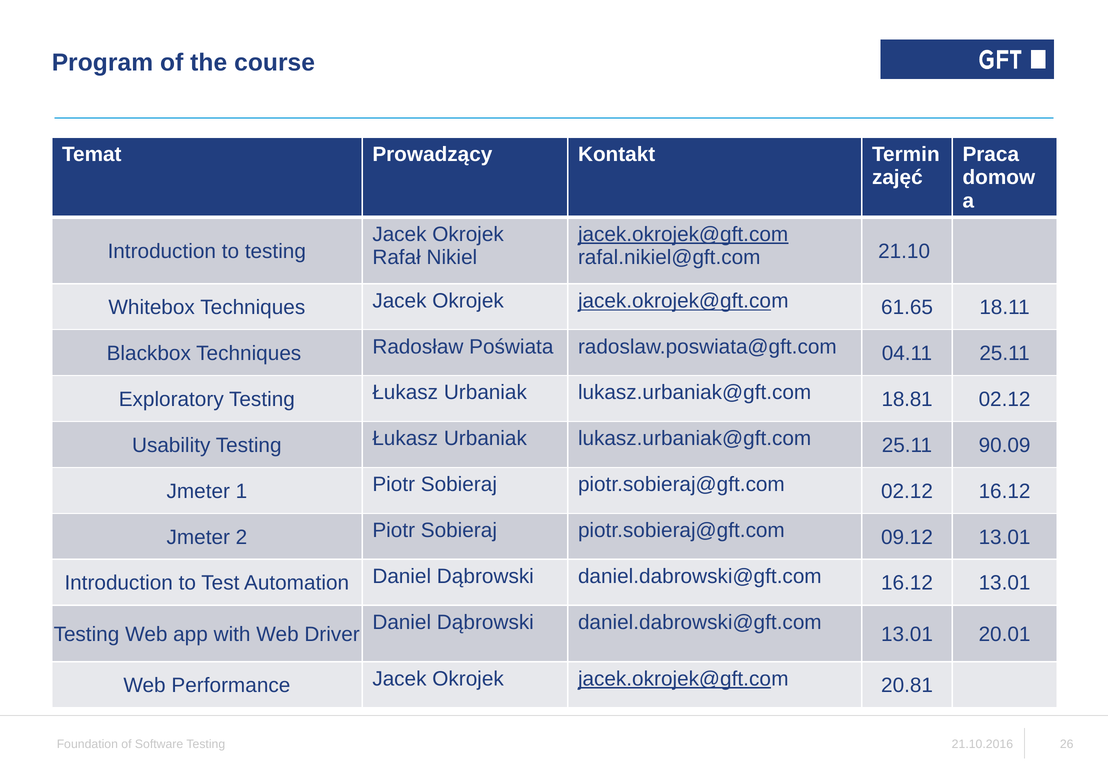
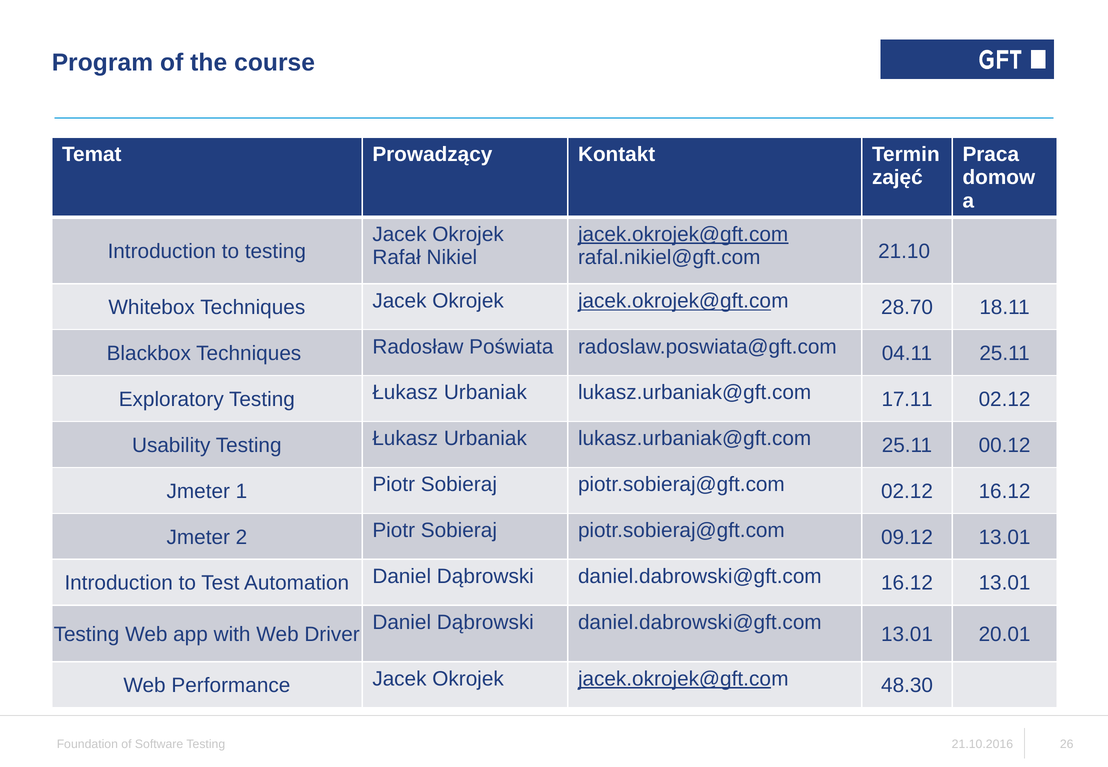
61.65: 61.65 -> 28.70
18.81: 18.81 -> 17.11
90.09: 90.09 -> 00.12
20.81: 20.81 -> 48.30
